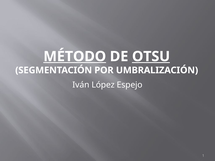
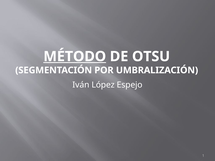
OTSU underline: present -> none
